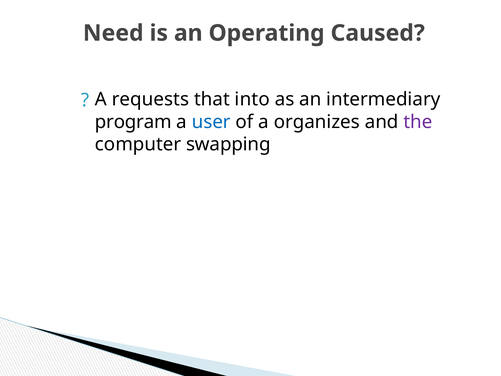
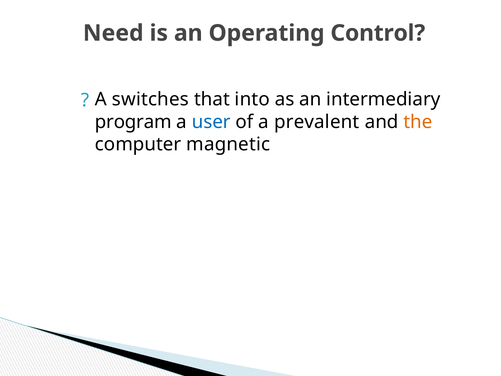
Caused: Caused -> Control
requests: requests -> switches
organizes: organizes -> prevalent
the colour: purple -> orange
swapping: swapping -> magnetic
